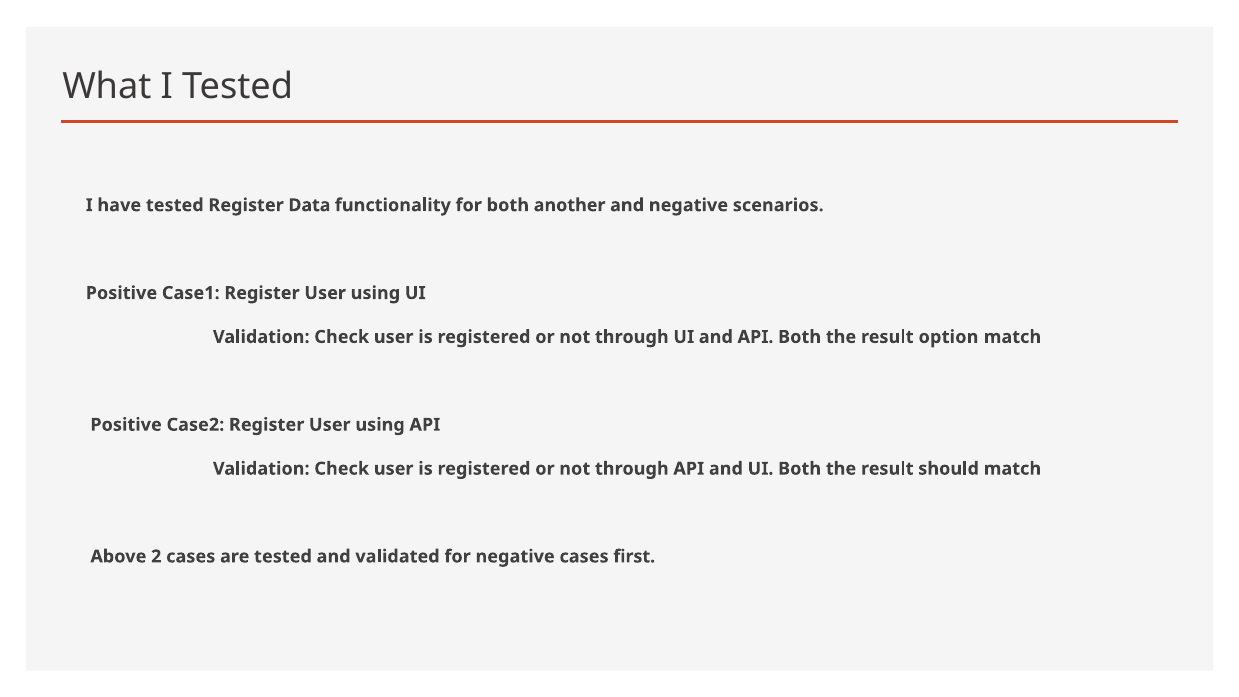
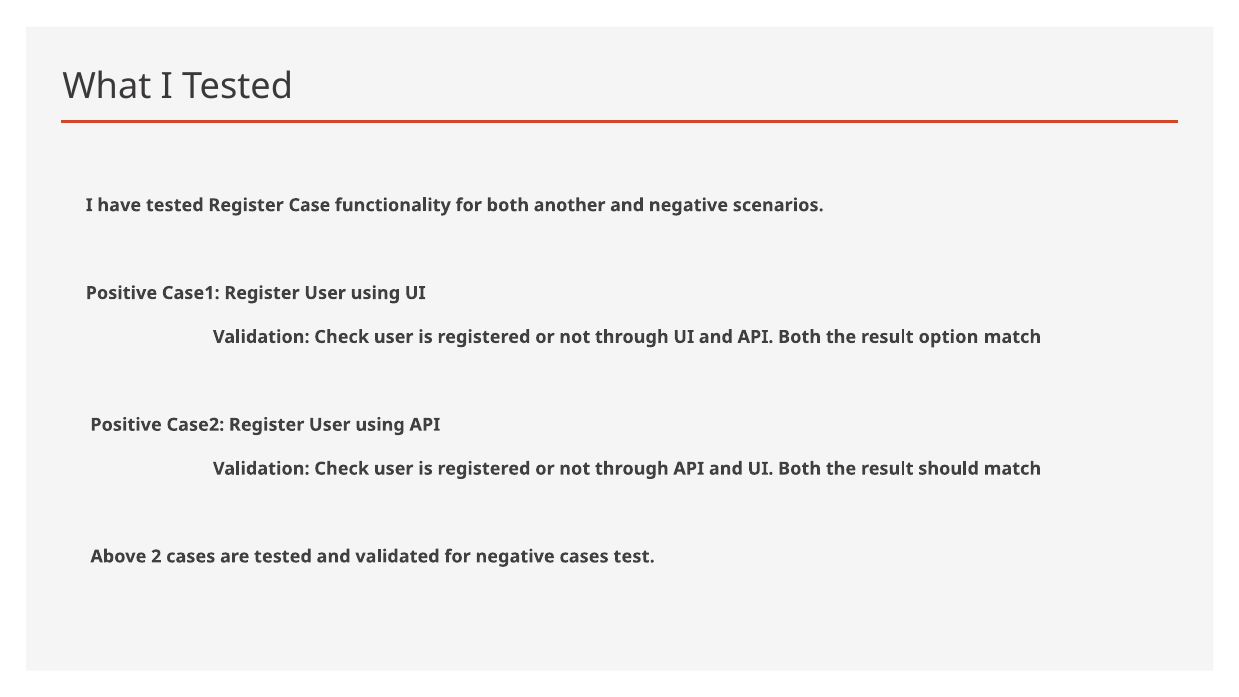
Data: Data -> Case
first: first -> test
